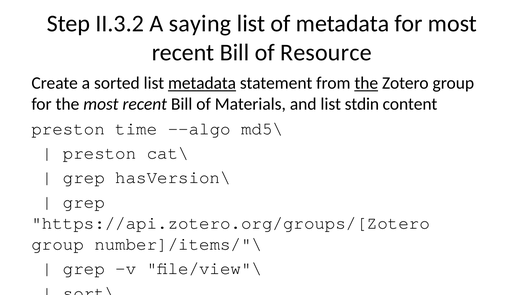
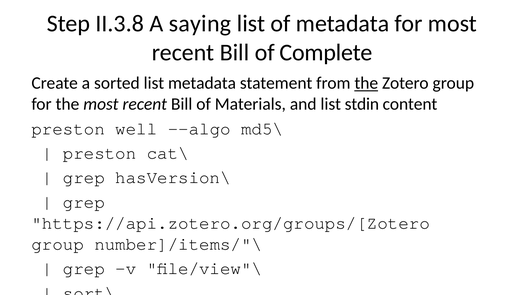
II.3.2: II.3.2 -> II.3.8
Resource: Resource -> Complete
metadata at (202, 83) underline: present -> none
time: time -> well
